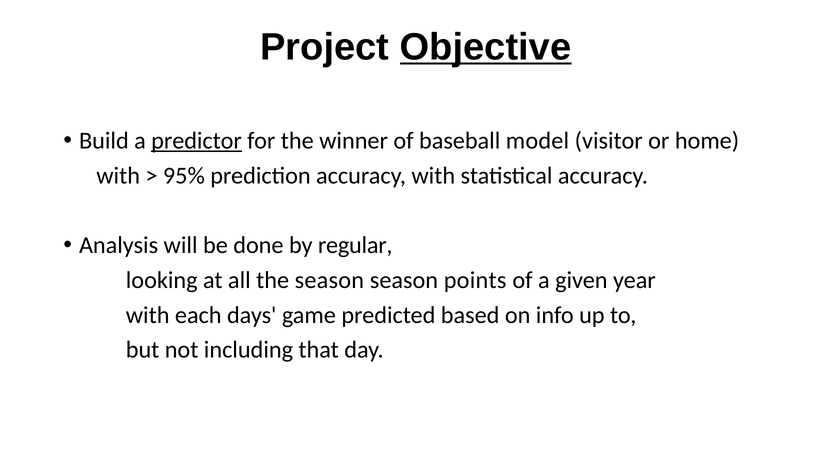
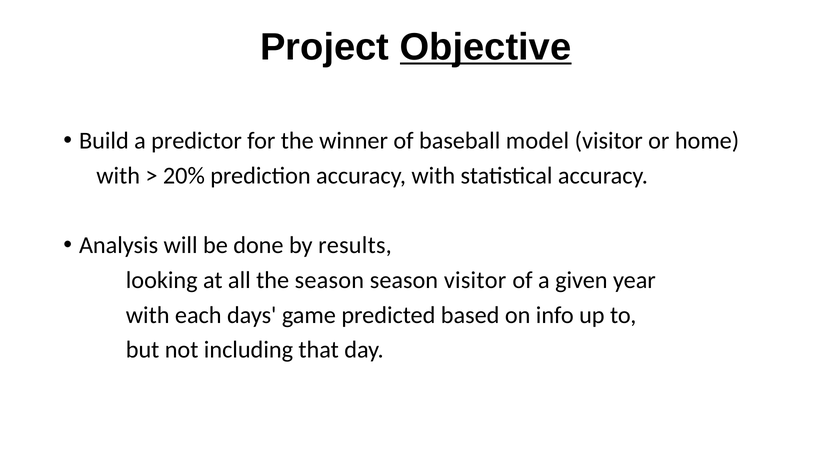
predictor underline: present -> none
95%: 95% -> 20%
regular: regular -> results
season points: points -> visitor
